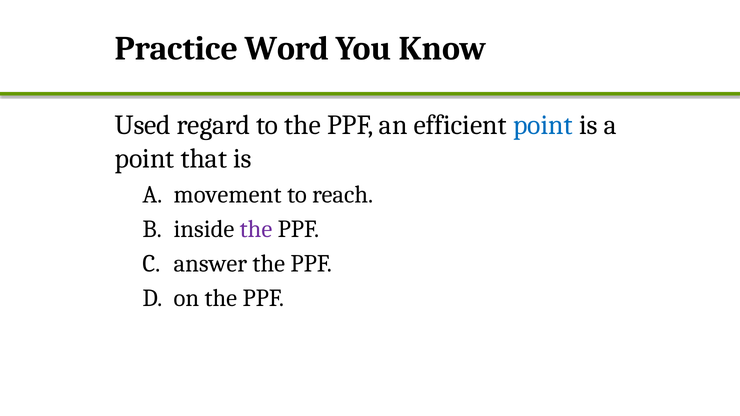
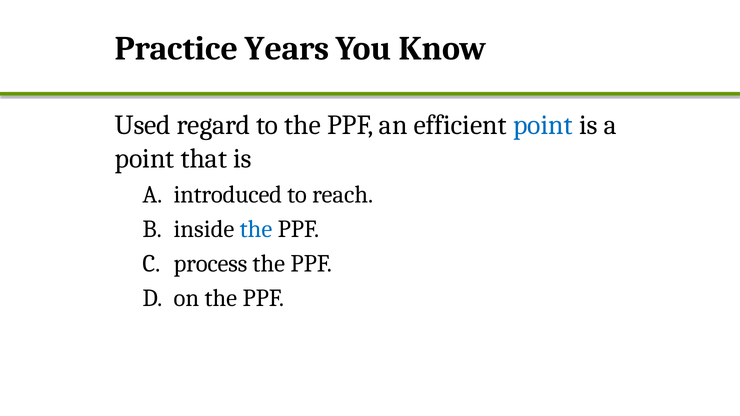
Word: Word -> Years
movement: movement -> introduced
the at (256, 229) colour: purple -> blue
answer: answer -> process
